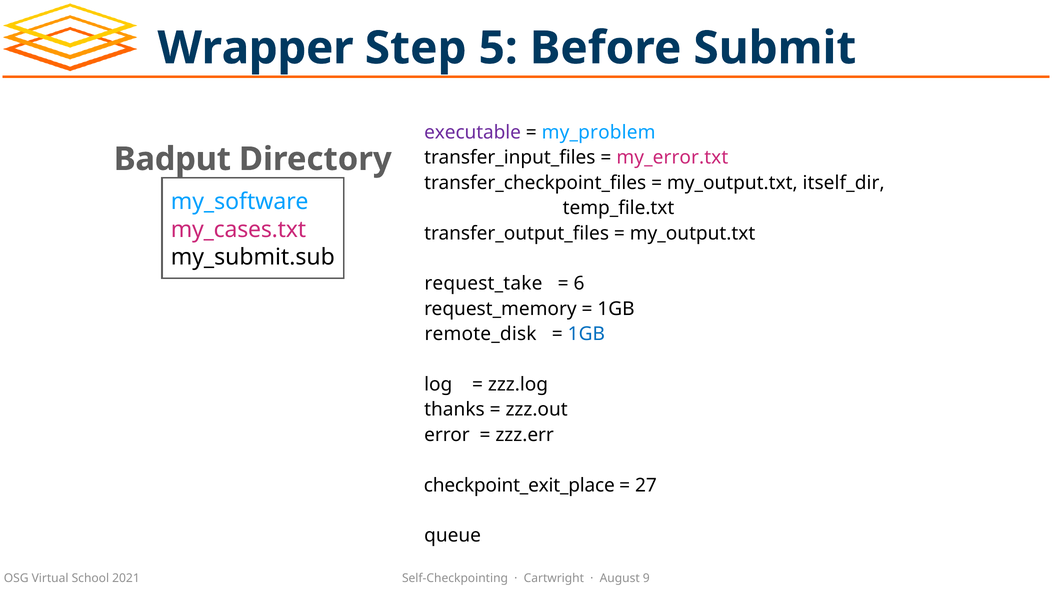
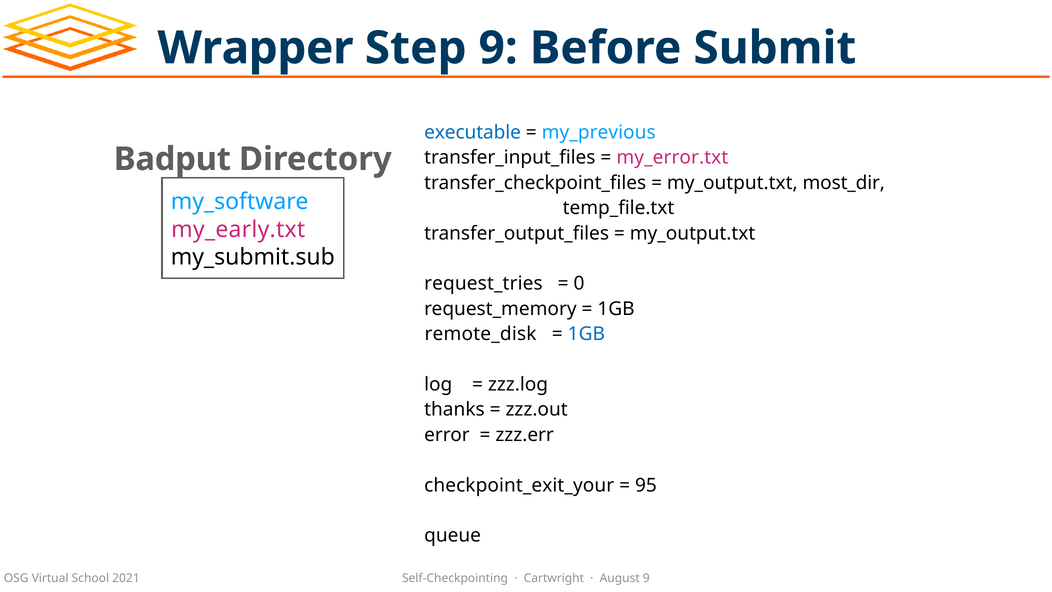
Step 5: 5 -> 9
executable colour: purple -> blue
my_problem: my_problem -> my_previous
itself_dir: itself_dir -> most_dir
my_cases.txt: my_cases.txt -> my_early.txt
request_take: request_take -> request_tries
6: 6 -> 0
checkpoint_exit_place: checkpoint_exit_place -> checkpoint_exit_your
27: 27 -> 95
